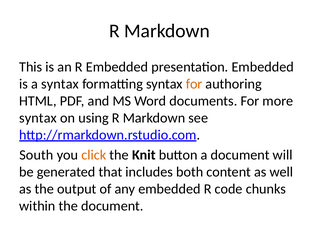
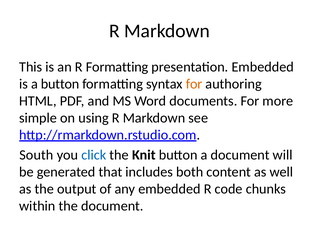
R Embedded: Embedded -> Formatting
a syntax: syntax -> button
syntax at (38, 118): syntax -> simple
click colour: orange -> blue
